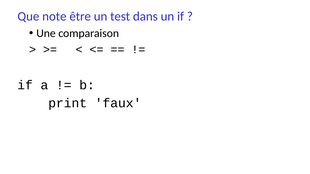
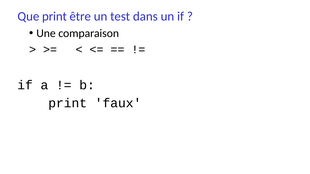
Que note: note -> print
